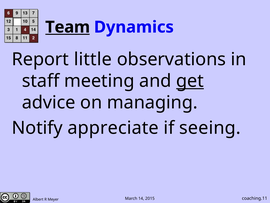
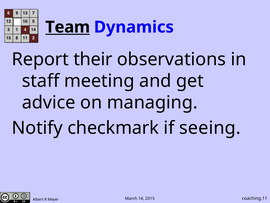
little: little -> their
get underline: present -> none
appreciate: appreciate -> checkmark
